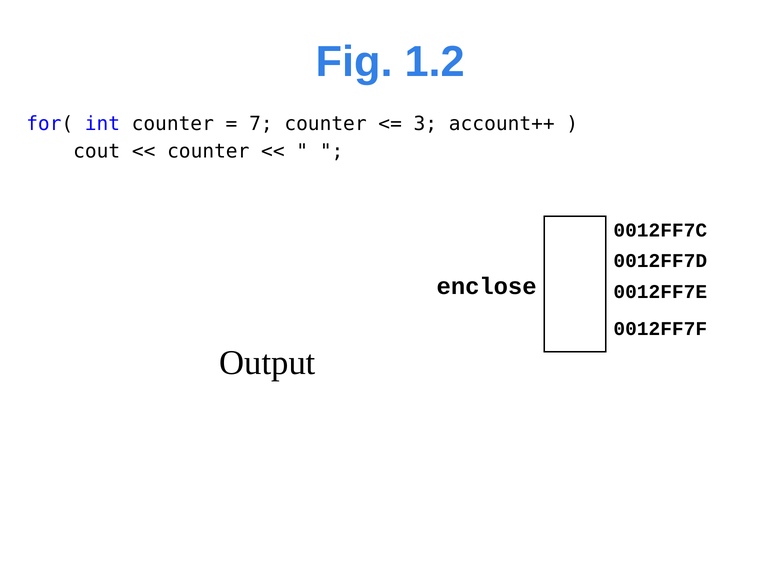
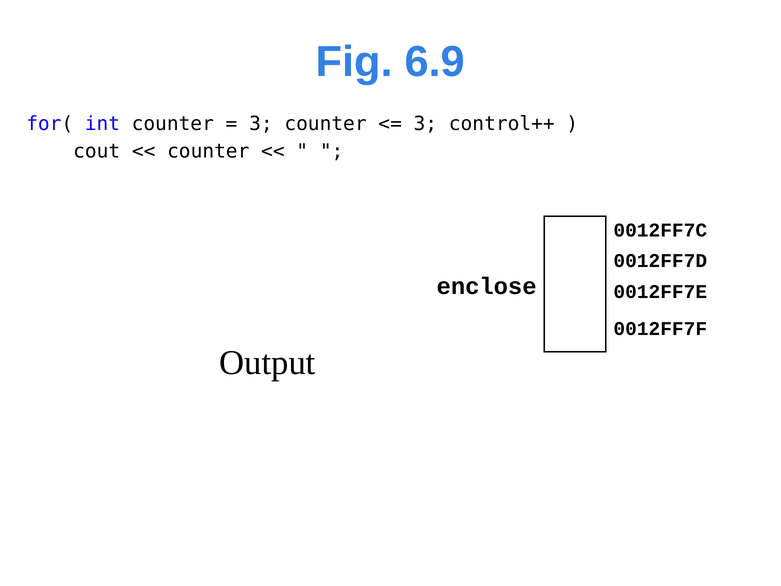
1.2: 1.2 -> 6.9
7 at (261, 124): 7 -> 3
account++: account++ -> control++
